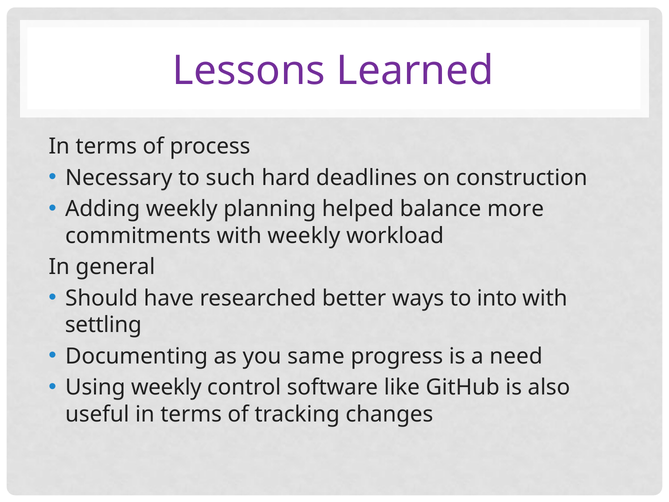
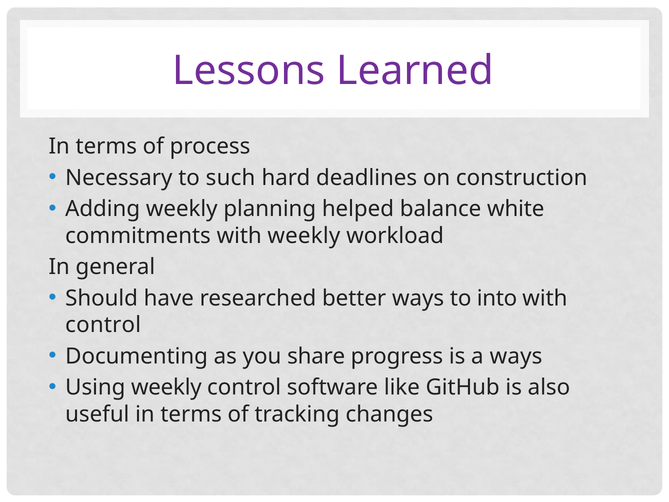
more: more -> white
settling at (103, 325): settling -> control
same: same -> share
a need: need -> ways
